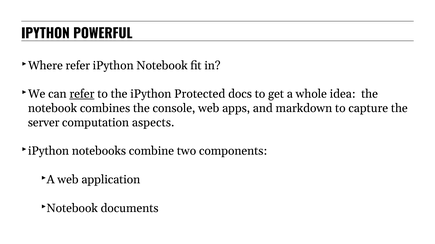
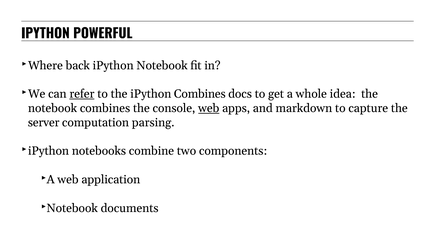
Where refer: refer -> back
iPython Protected: Protected -> Combines
web at (209, 108) underline: none -> present
aspects: aspects -> parsing
